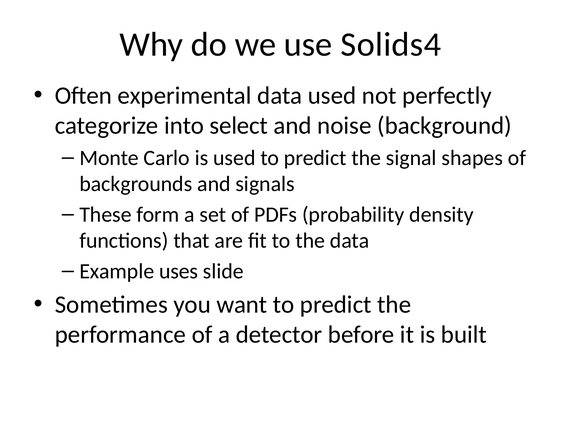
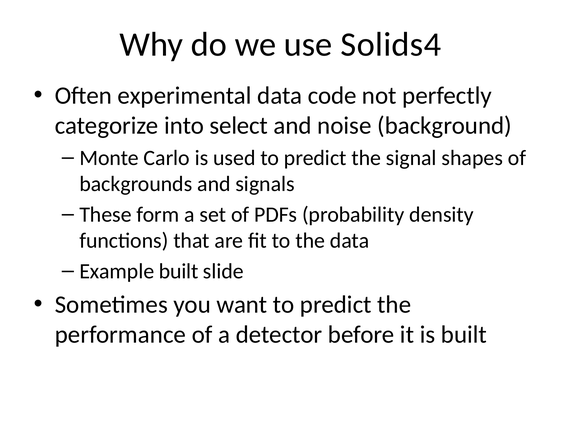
data used: used -> code
Example uses: uses -> built
